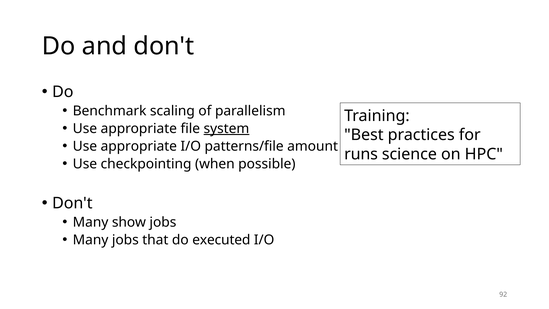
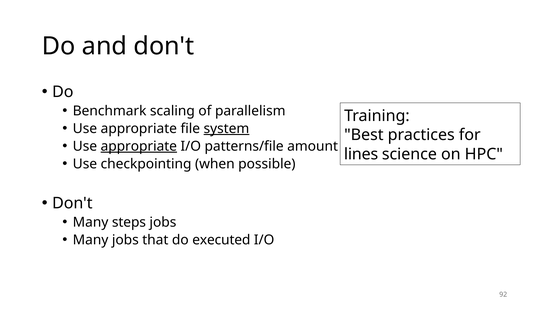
appropriate at (139, 146) underline: none -> present
runs: runs -> lines
show: show -> steps
